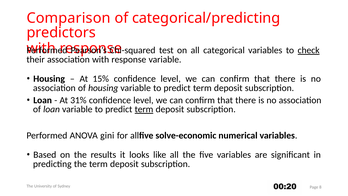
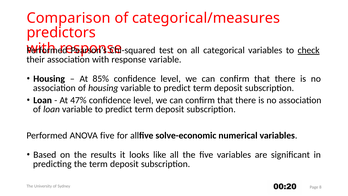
categorical/predicting: categorical/predicting -> categorical/measures
15%: 15% -> 85%
31%: 31% -> 47%
term at (144, 109) underline: present -> none
ANOVA gini: gini -> five
